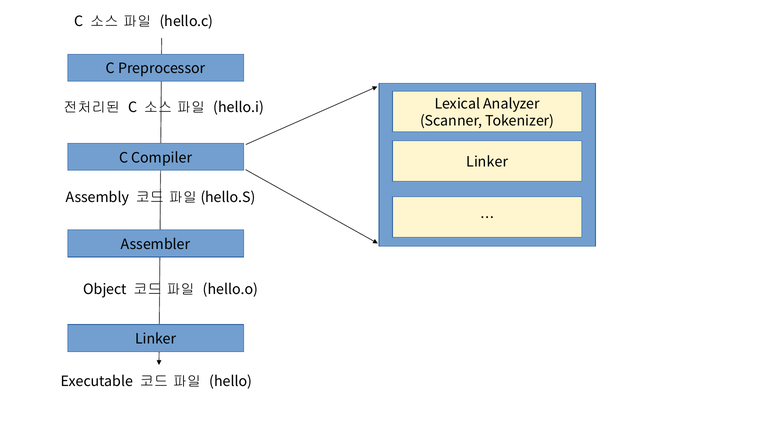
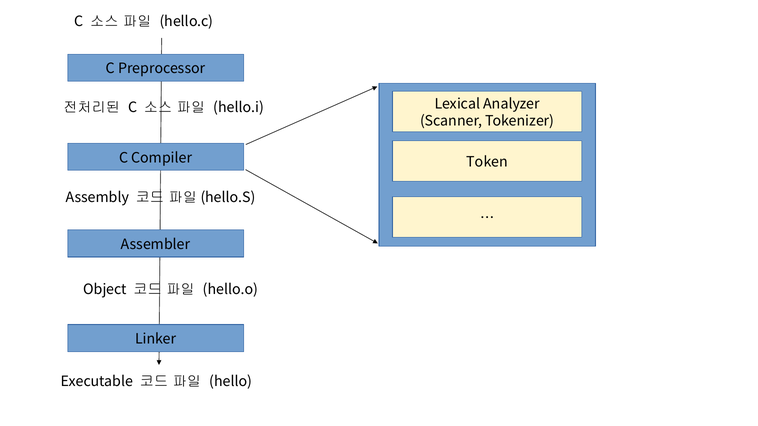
Linker at (487, 162): Linker -> Token
